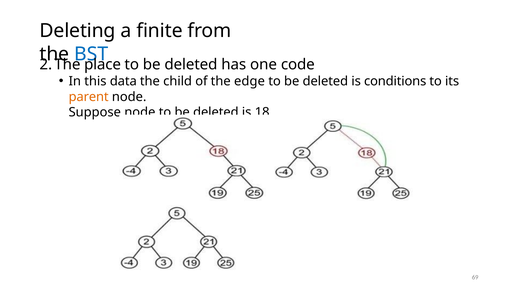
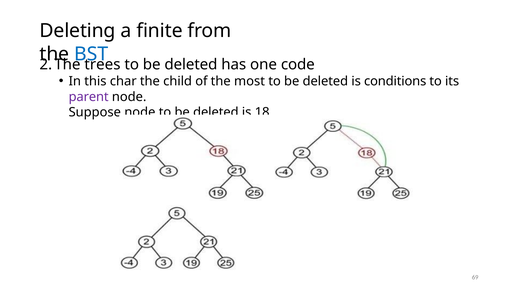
place: place -> trees
data: data -> char
edge: edge -> most
parent colour: orange -> purple
